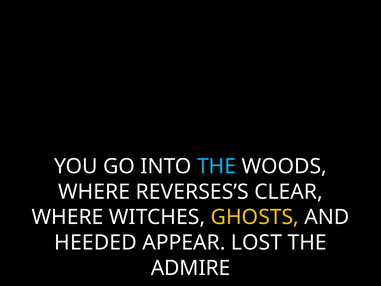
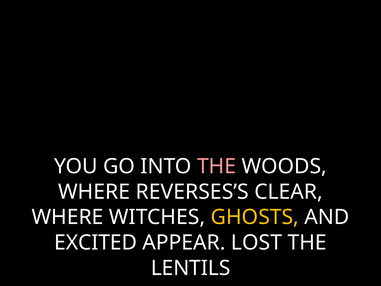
THE at (217, 166) colour: light blue -> pink
HEEDED: HEEDED -> EXCITED
ADMIRE: ADMIRE -> LENTILS
